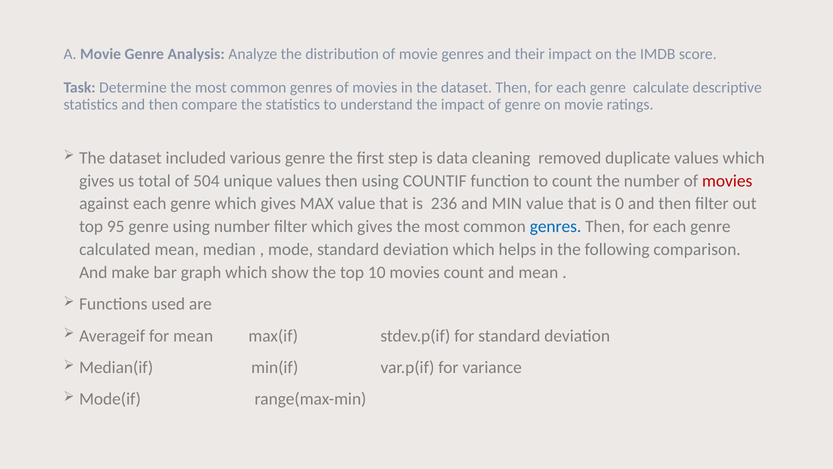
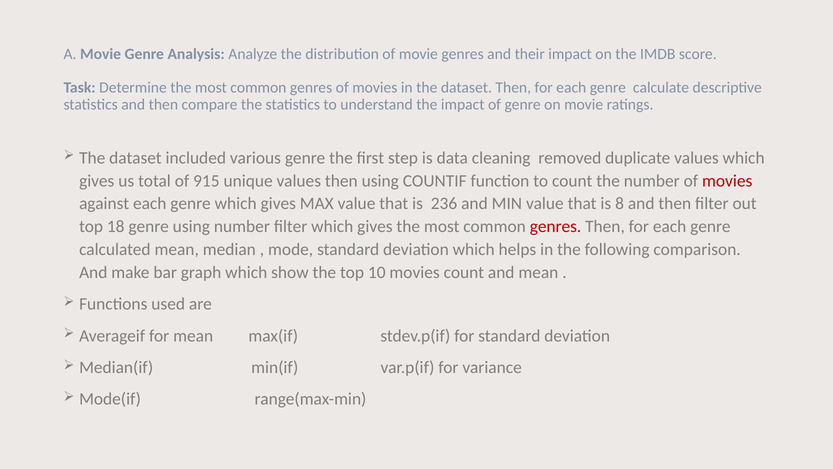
504: 504 -> 915
0: 0 -> 8
95: 95 -> 18
genres at (556, 226) colour: blue -> red
